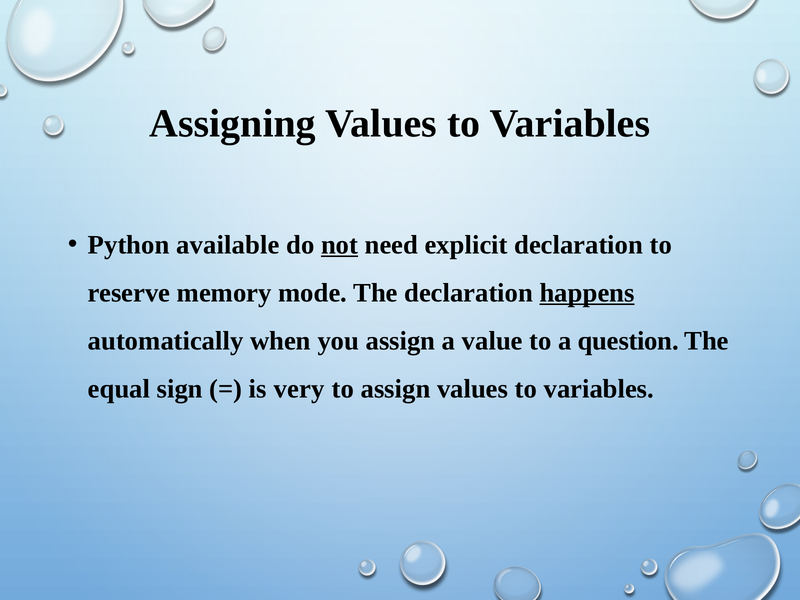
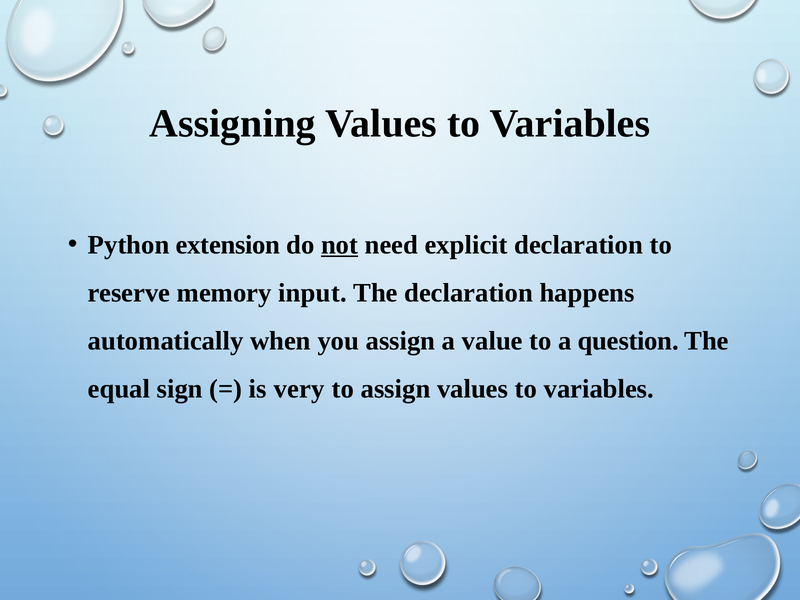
available: available -> extension
mode: mode -> input
happens underline: present -> none
